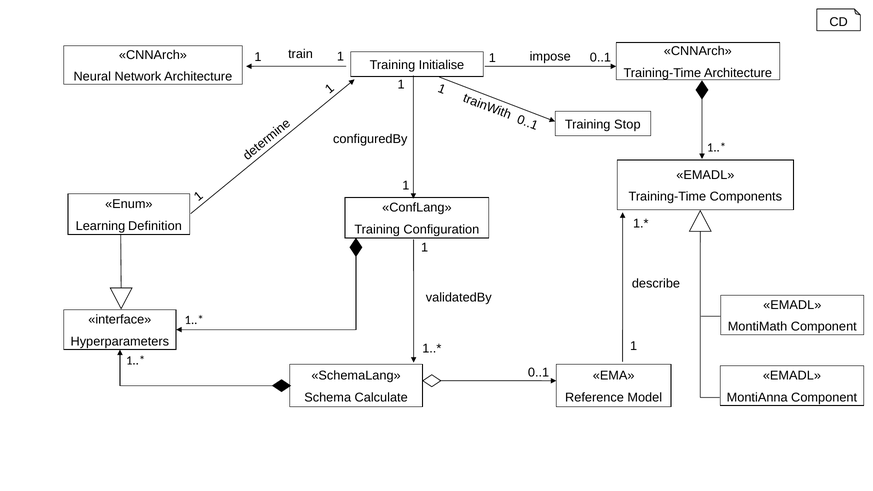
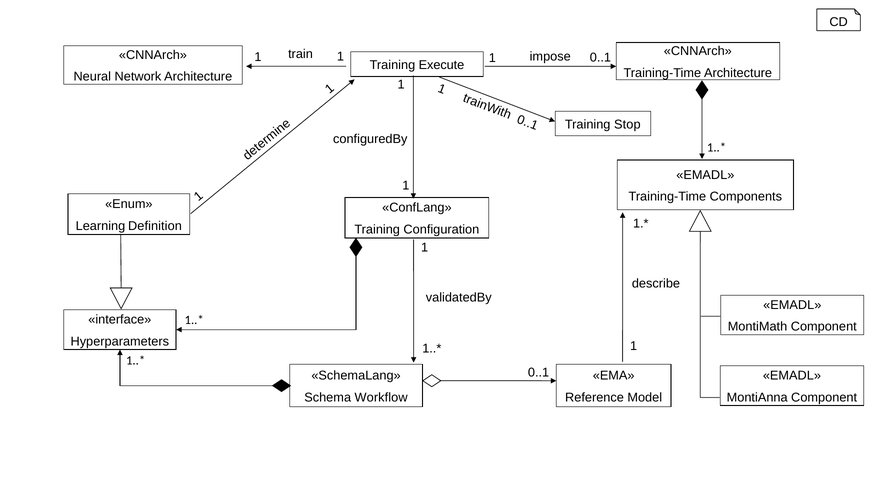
Initialise: Initialise -> Execute
Calculate: Calculate -> Workflow
